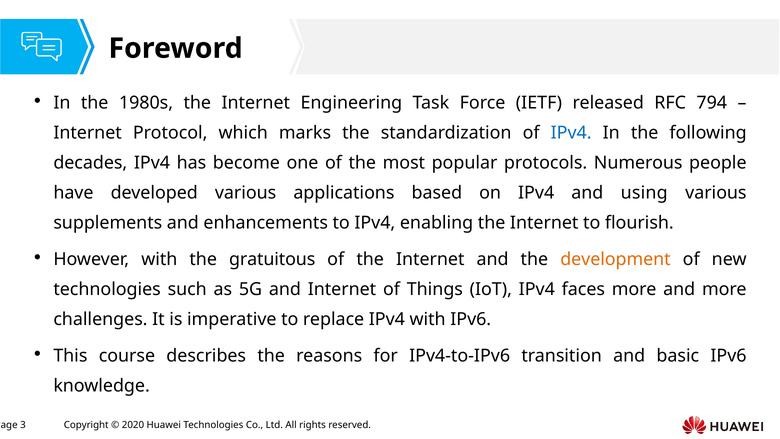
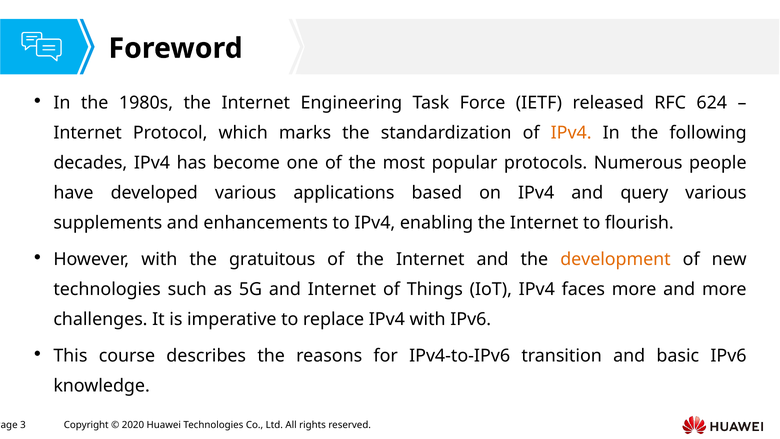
794: 794 -> 624
IPv4 at (571, 133) colour: blue -> orange
using: using -> query
